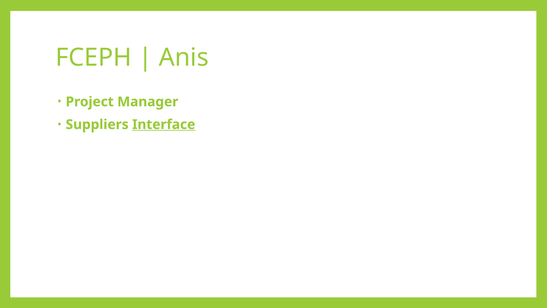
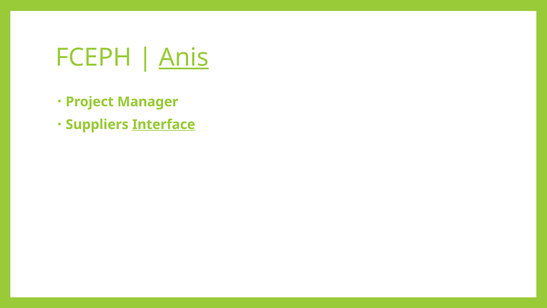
Anis underline: none -> present
